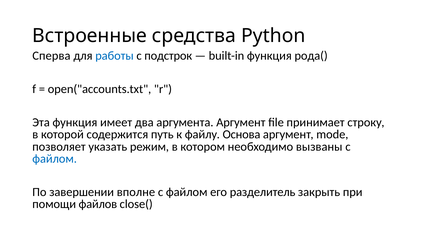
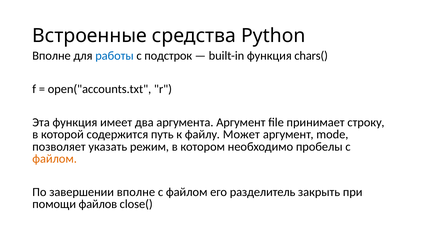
Сперва at (51, 56): Сперва -> Вполне
рода(: рода( -> chars(
Основа: Основа -> Может
вызваны: вызваны -> пробелы
файлом at (55, 158) colour: blue -> orange
